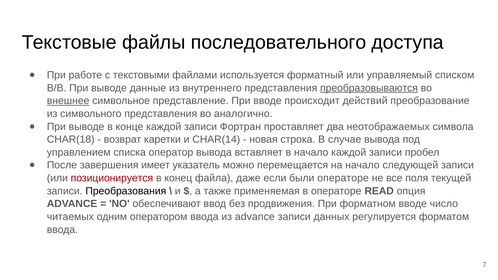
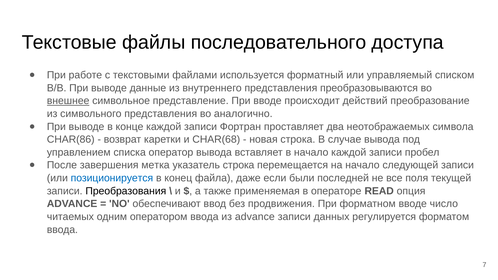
преобразовываются underline: present -> none
CHAR(18: CHAR(18 -> CHAR(86
CHAR(14: CHAR(14 -> CHAR(68
имеет: имеет -> метка
указатель можно: можно -> строка
позиционируется colour: red -> blue
были операторе: операторе -> последней
